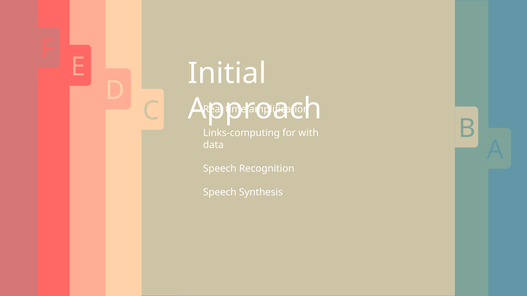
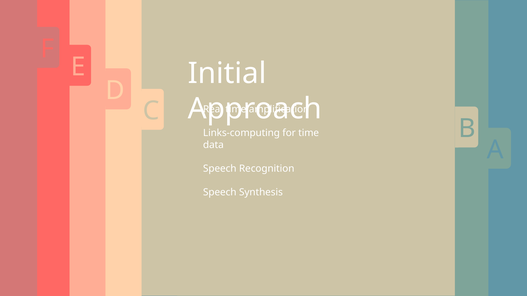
for with: with -> time
